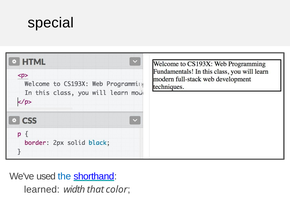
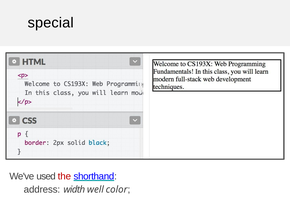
the colour: blue -> red
learned: learned -> address
that: that -> well
